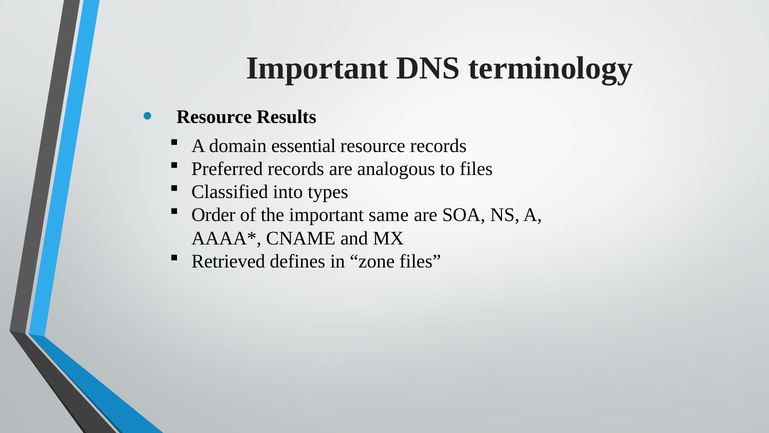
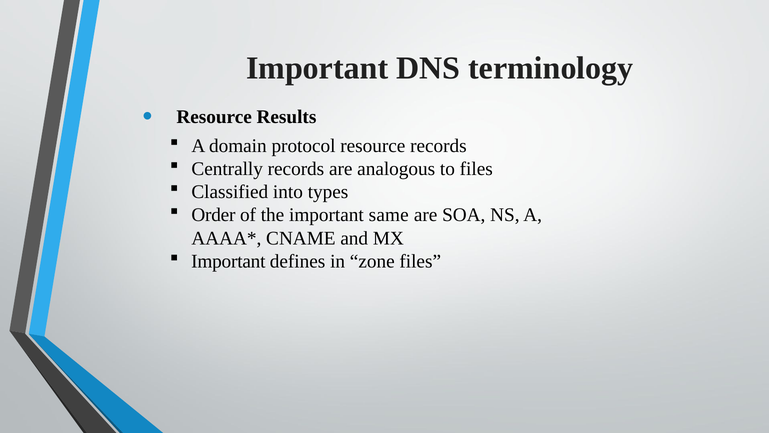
essential: essential -> protocol
Preferred: Preferred -> Centrally
Retrieved at (228, 261): Retrieved -> Important
